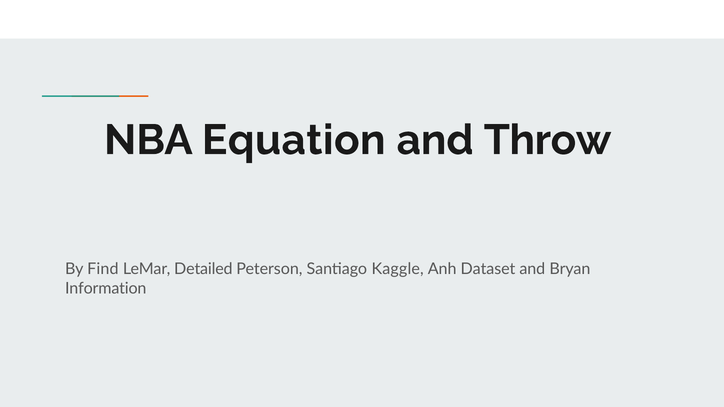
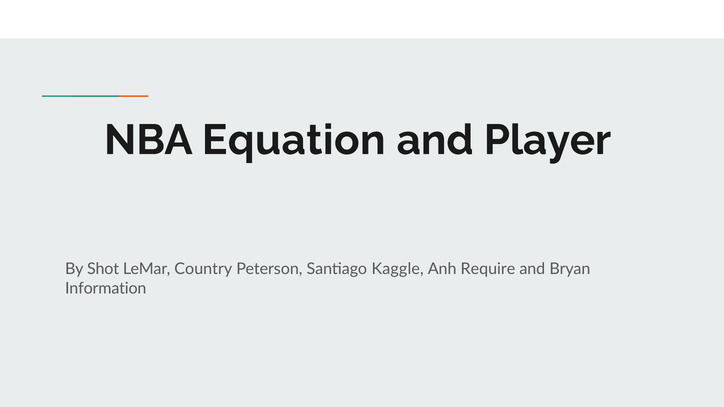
Throw: Throw -> Player
Find: Find -> Shot
Detailed: Detailed -> Country
Dataset: Dataset -> Require
